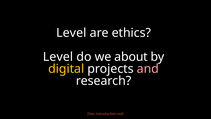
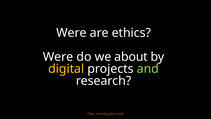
Level at (71, 33): Level -> Were
Level at (58, 57): Level -> Were
and colour: pink -> light green
